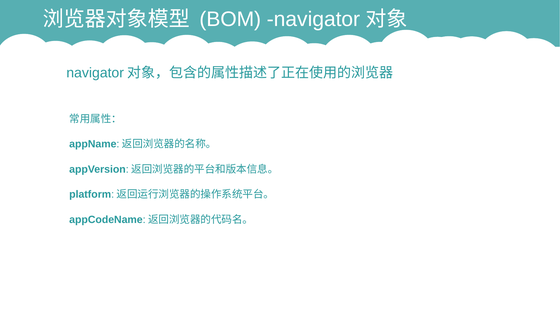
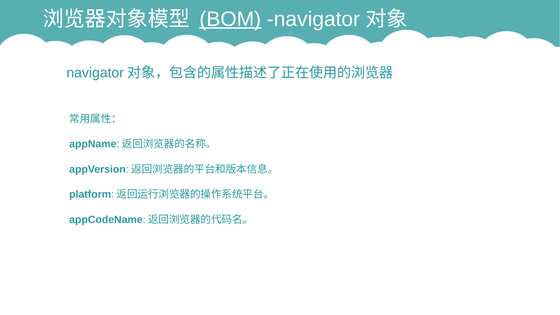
BOM underline: none -> present
